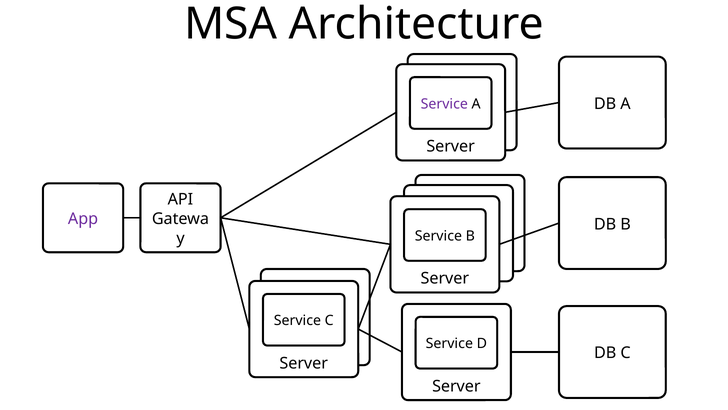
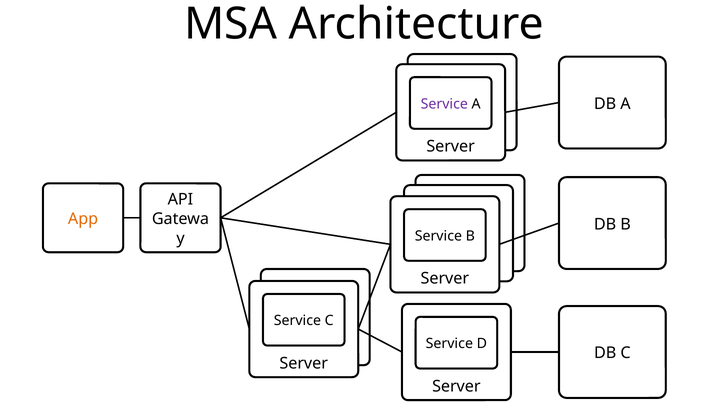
App colour: purple -> orange
